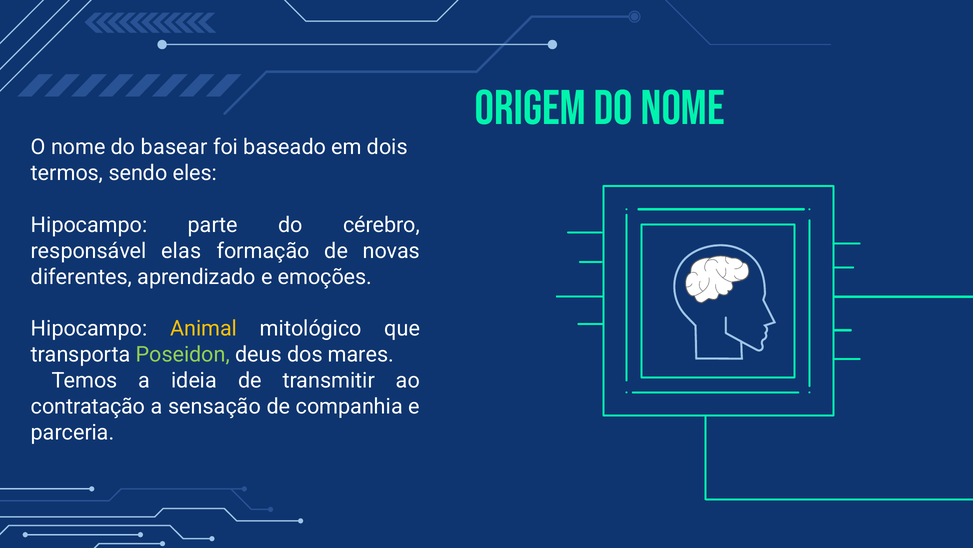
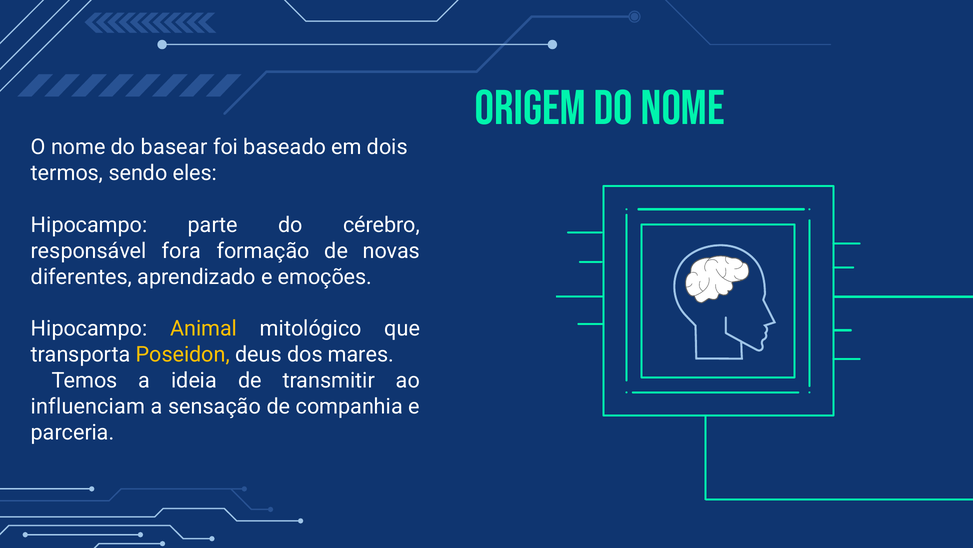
elas: elas -> fora
Poseidon colour: light green -> yellow
contratação: contratação -> influenciam
